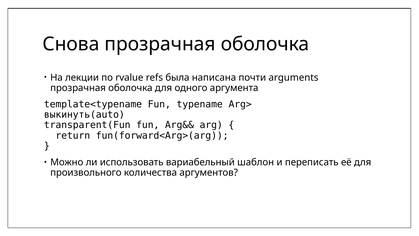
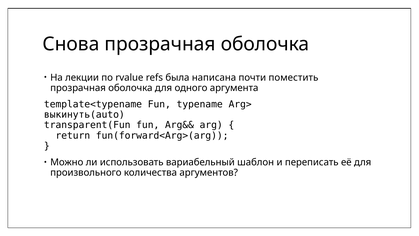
arguments: arguments -> поместить
